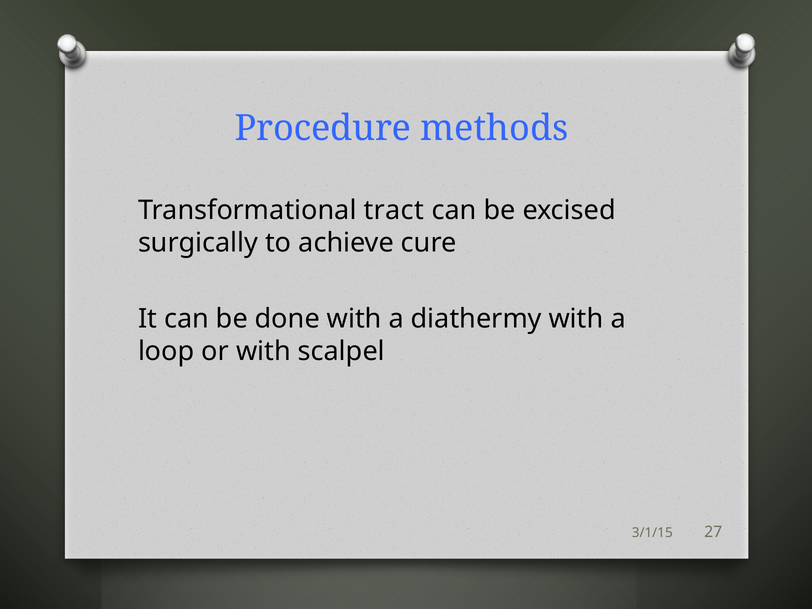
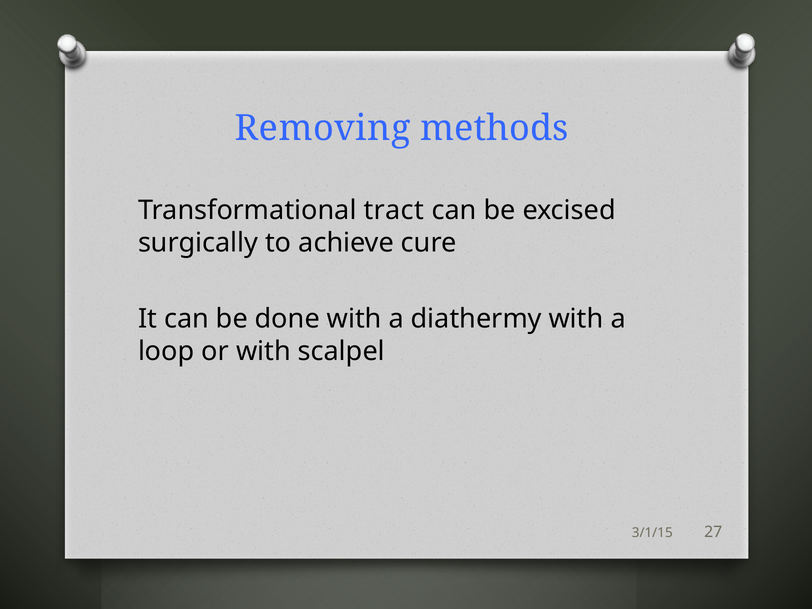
Procedure: Procedure -> Removing
